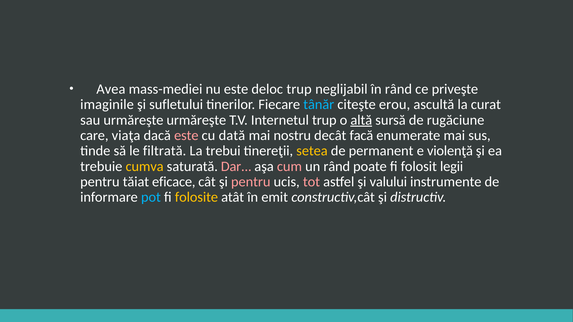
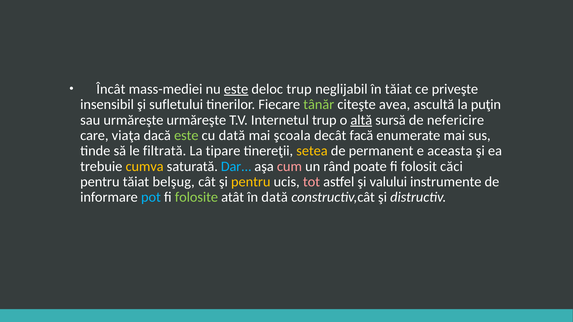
Avea: Avea -> Încât
este at (236, 89) underline: none -> present
în rând: rând -> tăiat
imaginile: imaginile -> insensibil
tânăr colour: light blue -> light green
erou: erou -> avea
curat: curat -> puţin
rugăciune: rugăciune -> nefericire
este at (186, 136) colour: pink -> light green
nostru: nostru -> şcoala
trebui: trebui -> tipare
violenţă: violenţă -> aceasta
Dar colour: pink -> light blue
legii: legii -> căci
eficace: eficace -> belşug
pentru at (251, 182) colour: pink -> yellow
folosite colour: yellow -> light green
în emit: emit -> dată
